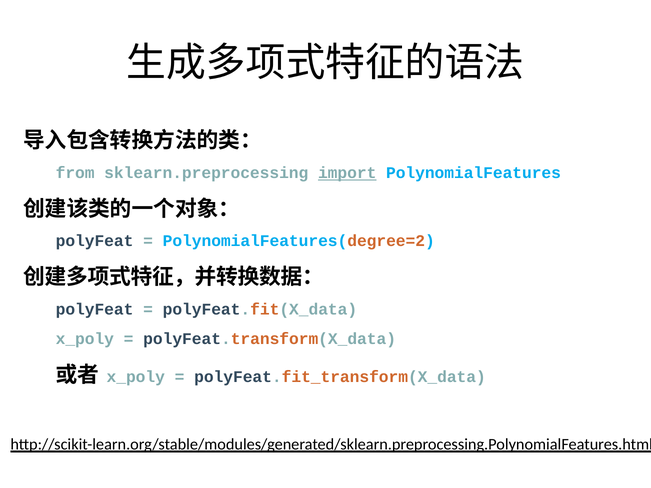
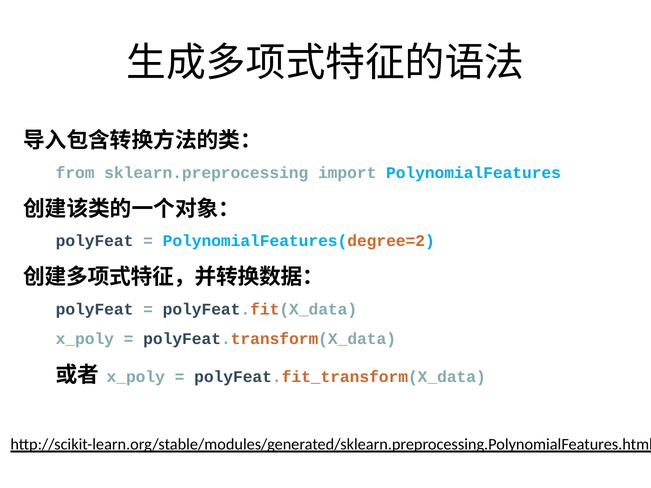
import underline: present -> none
